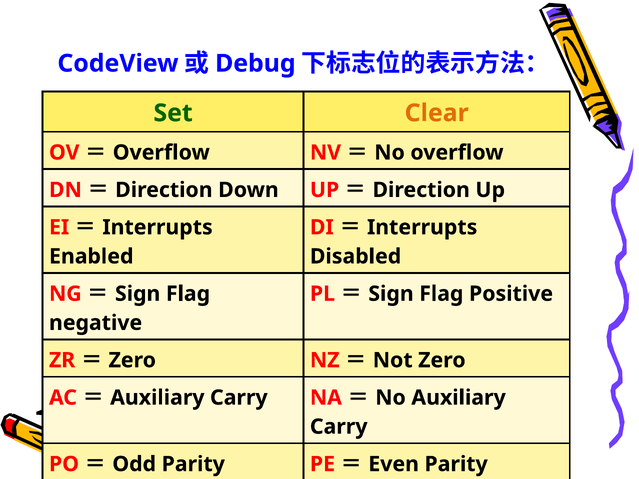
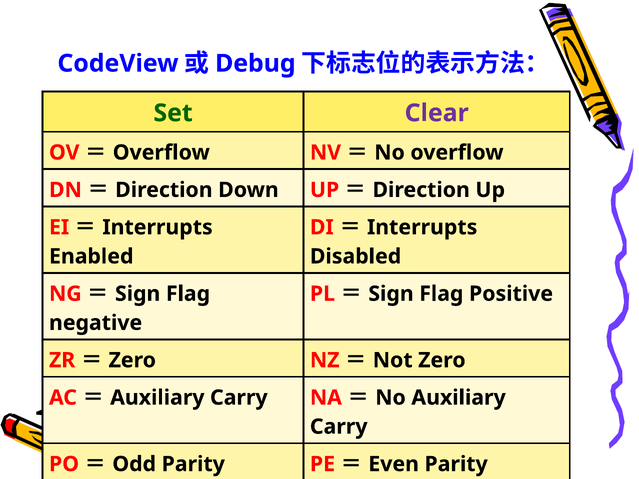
Clear colour: orange -> purple
